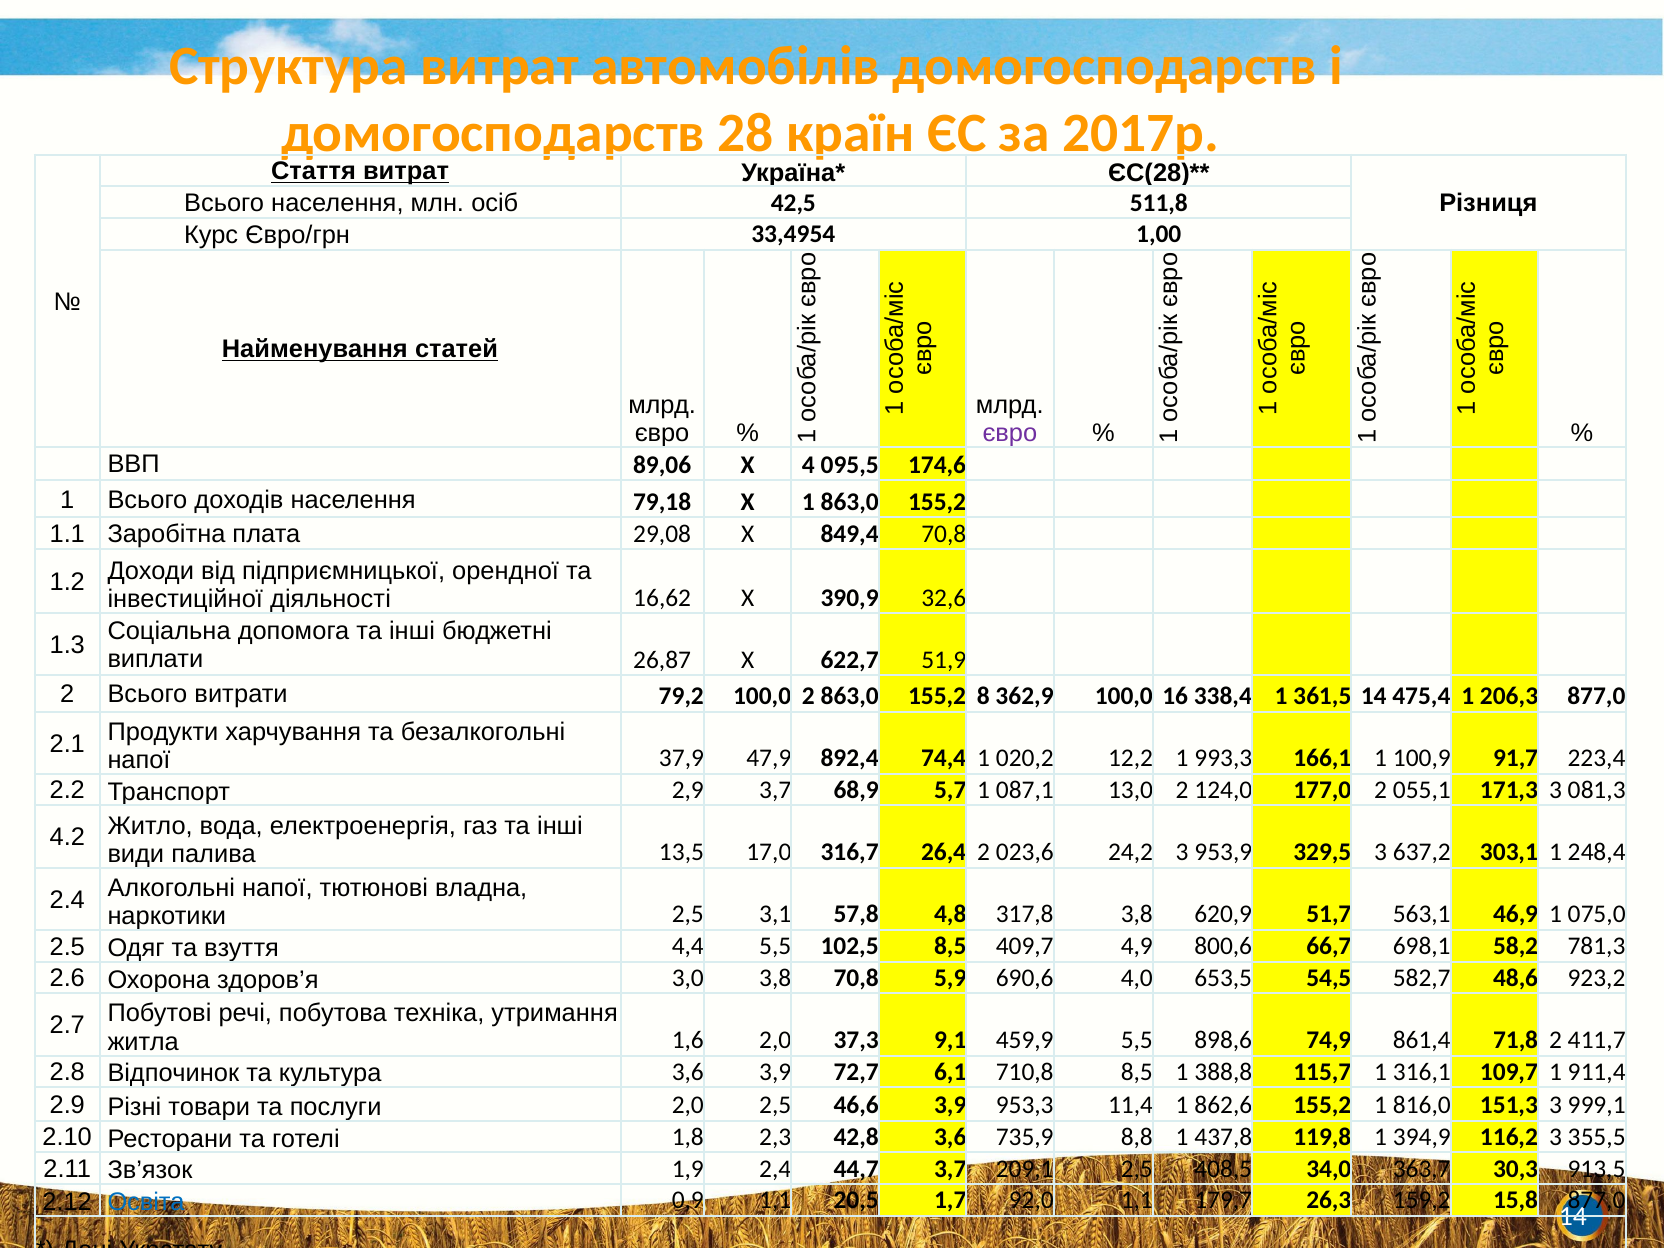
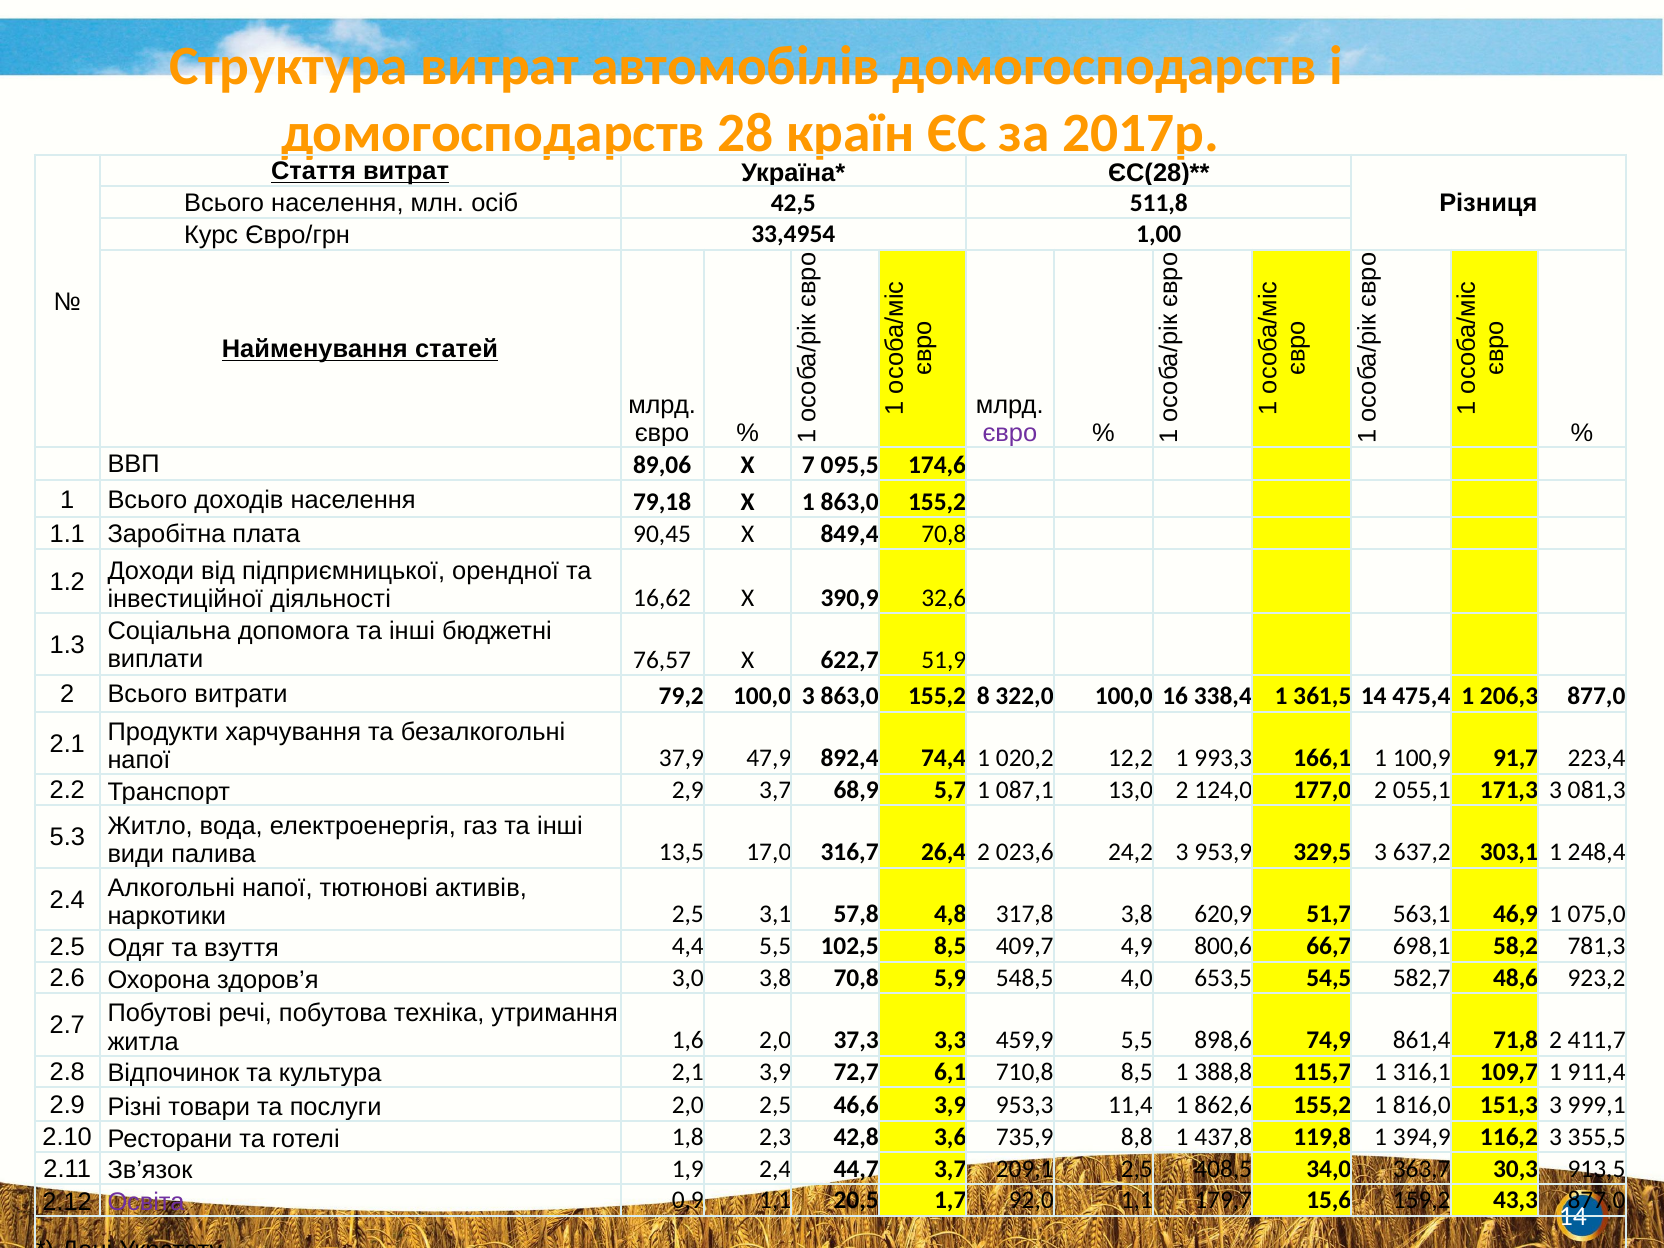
4: 4 -> 7
29,08: 29,08 -> 90,45
26,87: 26,87 -> 76,57
100,0 2: 2 -> 3
362,9: 362,9 -> 322,0
4.2: 4.2 -> 5.3
владна: владна -> активів
690,6: 690,6 -> 548,5
9,1: 9,1 -> 3,3
культура 3,6: 3,6 -> 2,1
Освіта colour: blue -> purple
26,3: 26,3 -> 15,6
15,8: 15,8 -> 43,3
